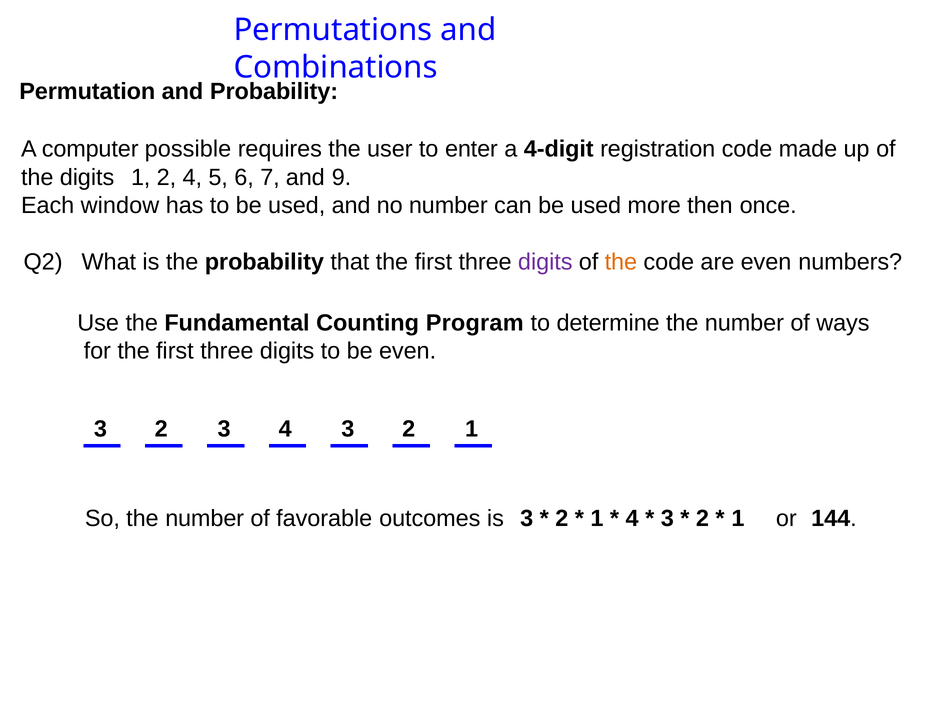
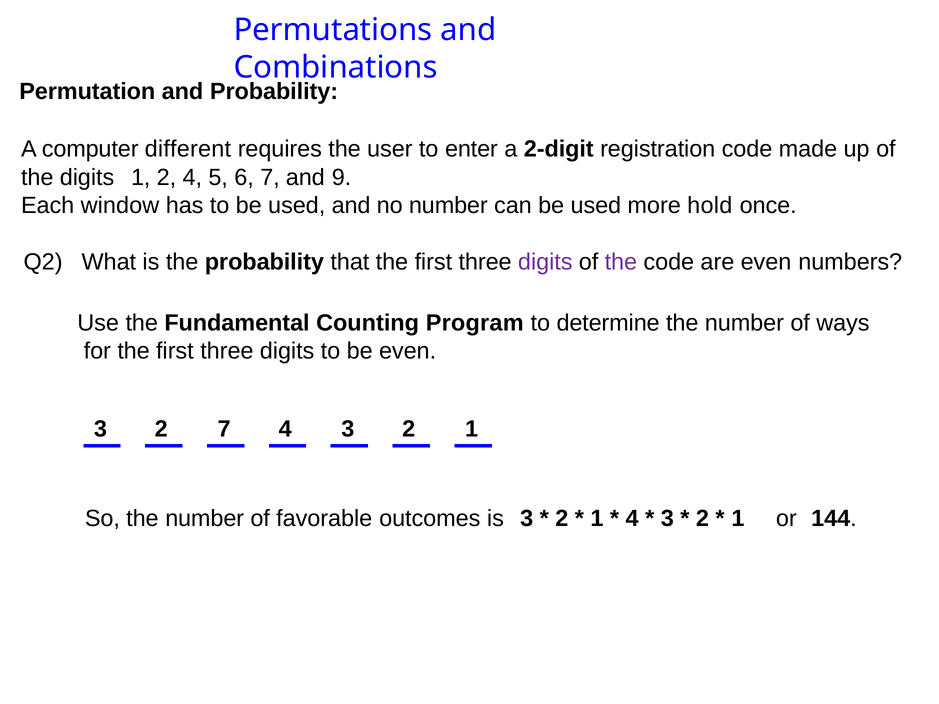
possible: possible -> different
4-digit: 4-digit -> 2-digit
then: then -> hold
the at (621, 262) colour: orange -> purple
2 3: 3 -> 7
